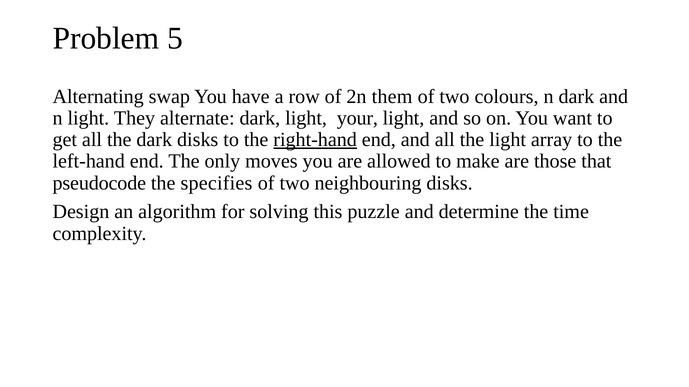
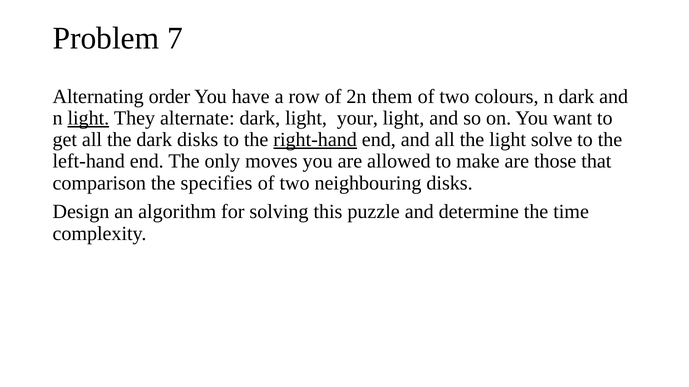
5: 5 -> 7
swap: swap -> order
light at (88, 118) underline: none -> present
array: array -> solve
pseudocode: pseudocode -> comparison
